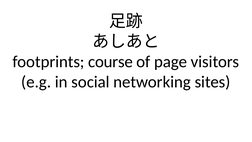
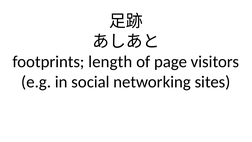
course: course -> length
